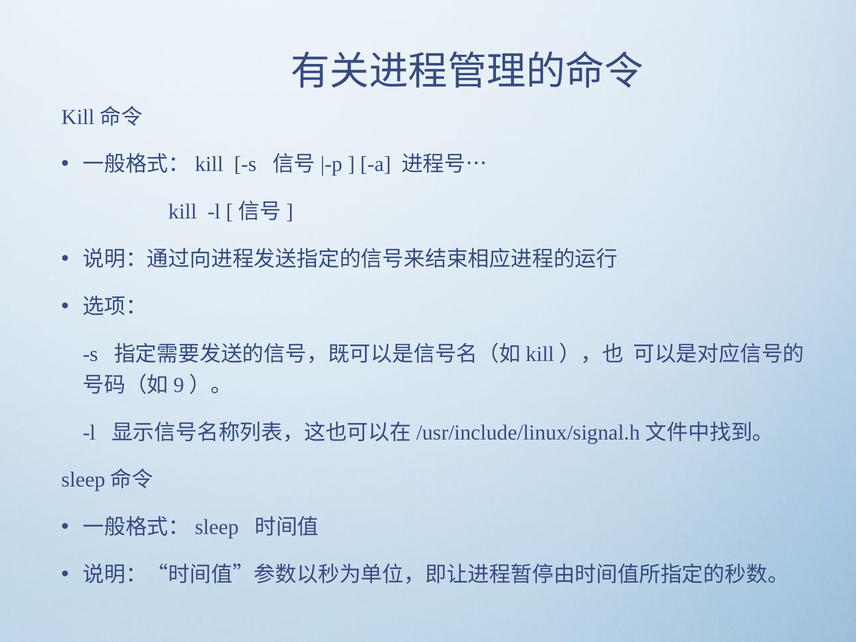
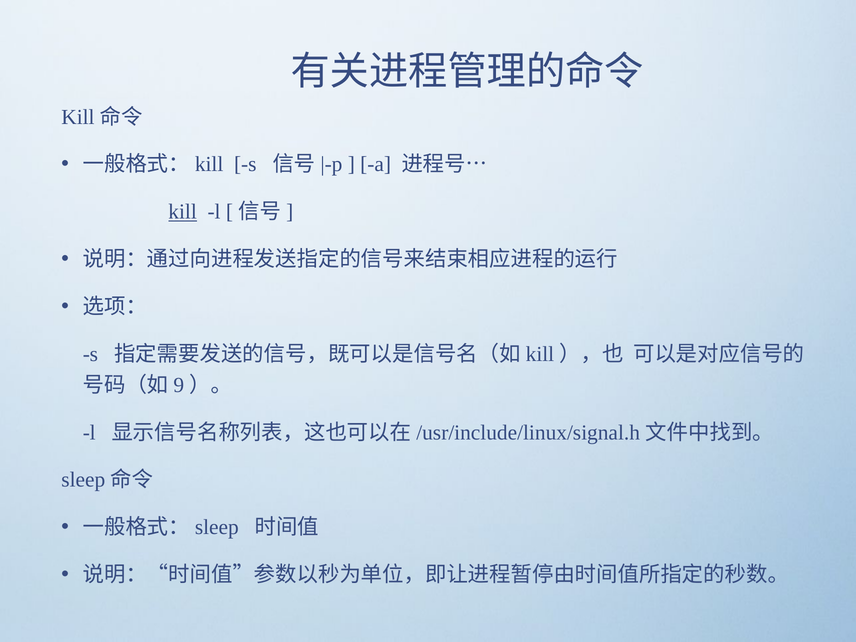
kill underline: none -> present
